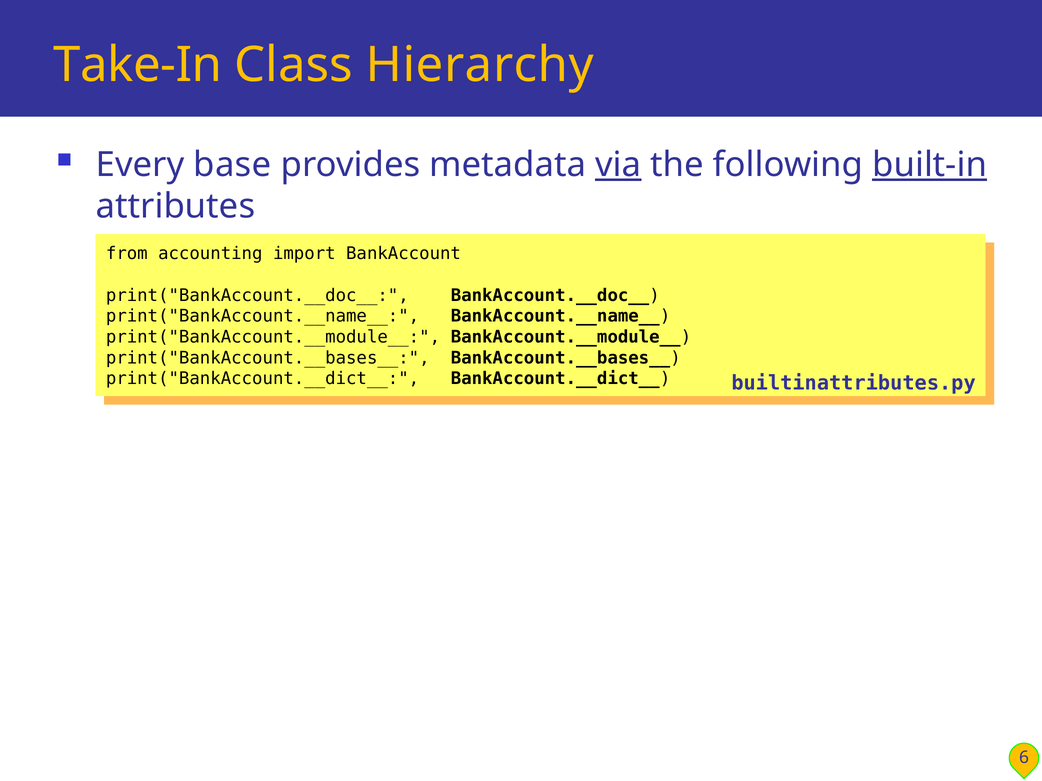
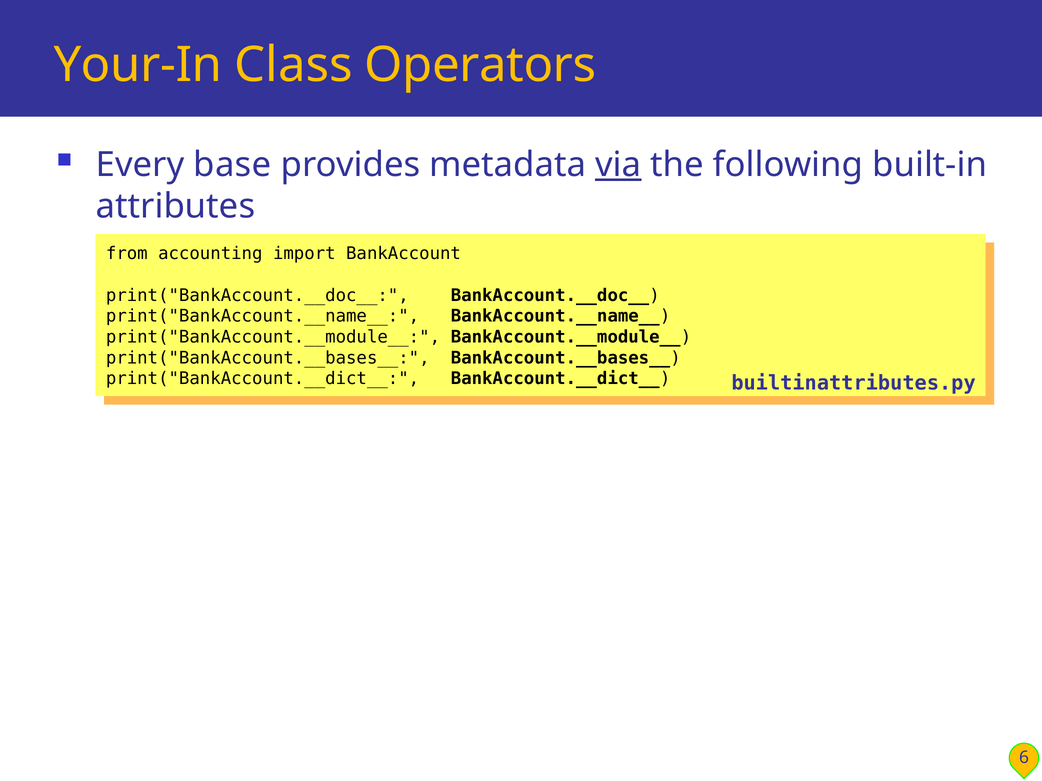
Take-In: Take-In -> Your-In
Hierarchy: Hierarchy -> Operators
built-in underline: present -> none
